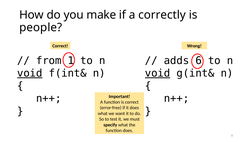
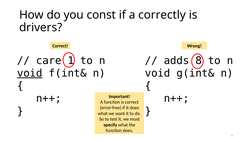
make: make -> const
people: people -> drivers
from: from -> care
adds 6: 6 -> 8
void at (158, 73) underline: present -> none
